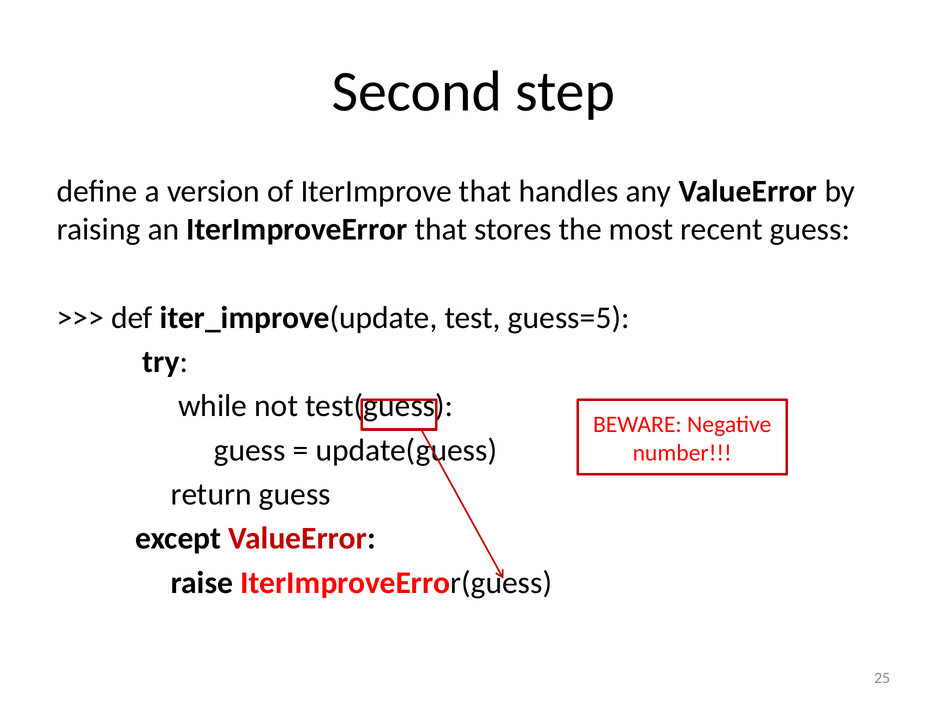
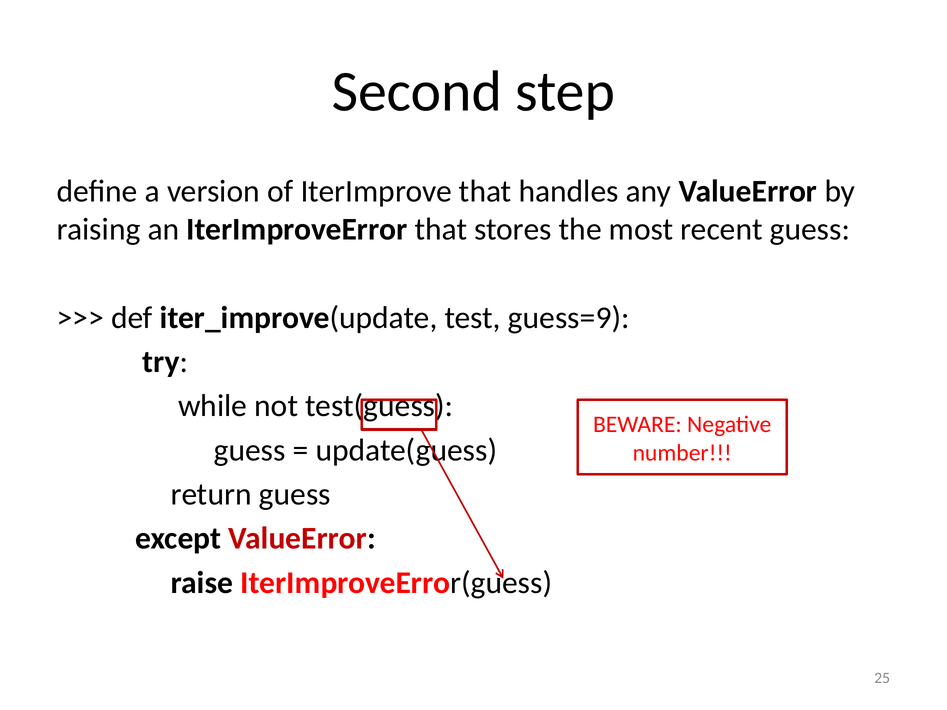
guess=5: guess=5 -> guess=9
